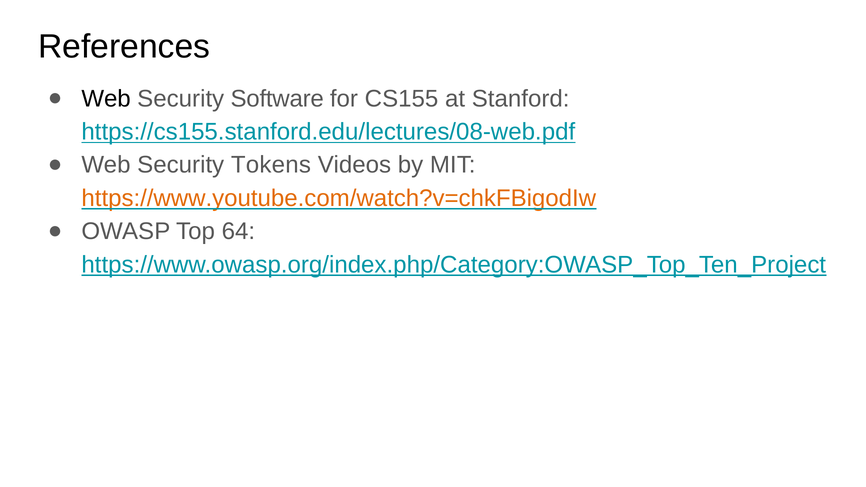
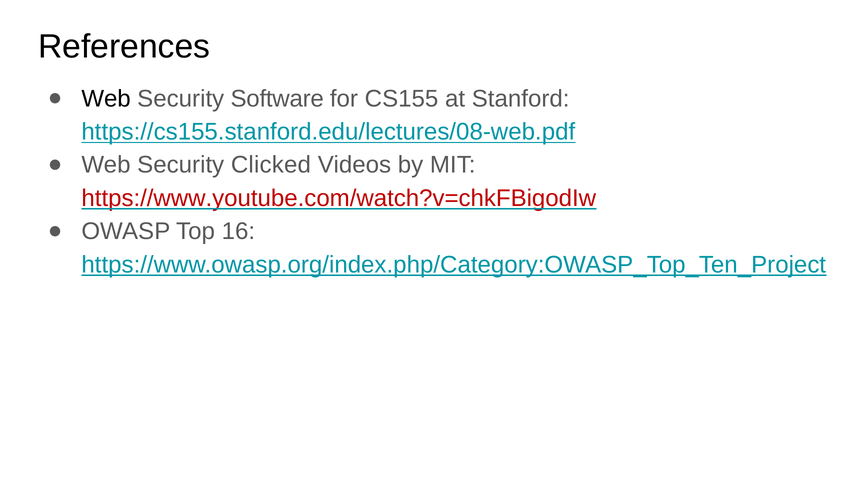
Tokens: Tokens -> Clicked
https://www.youtube.com/watch?v=chkFBigodIw colour: orange -> red
64: 64 -> 16
